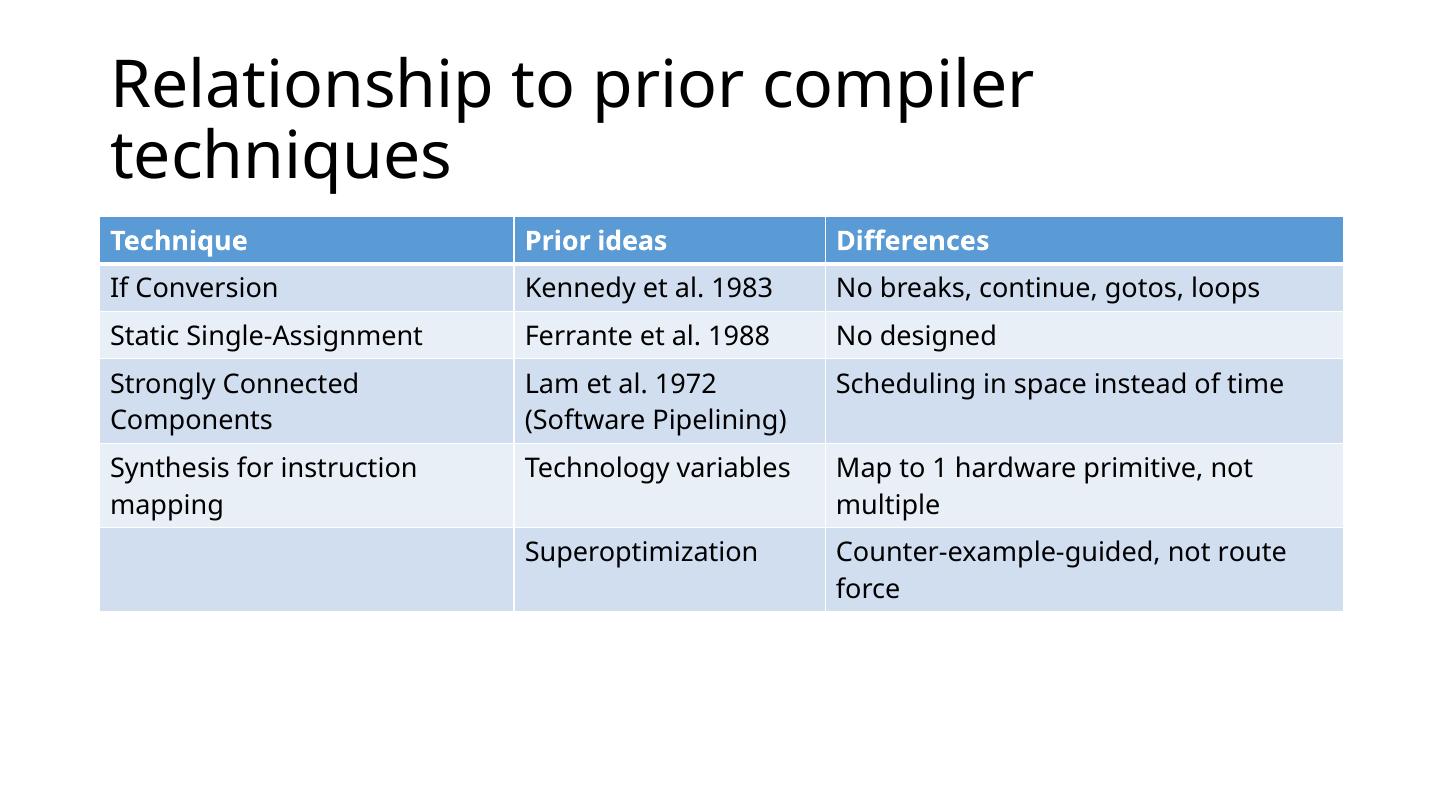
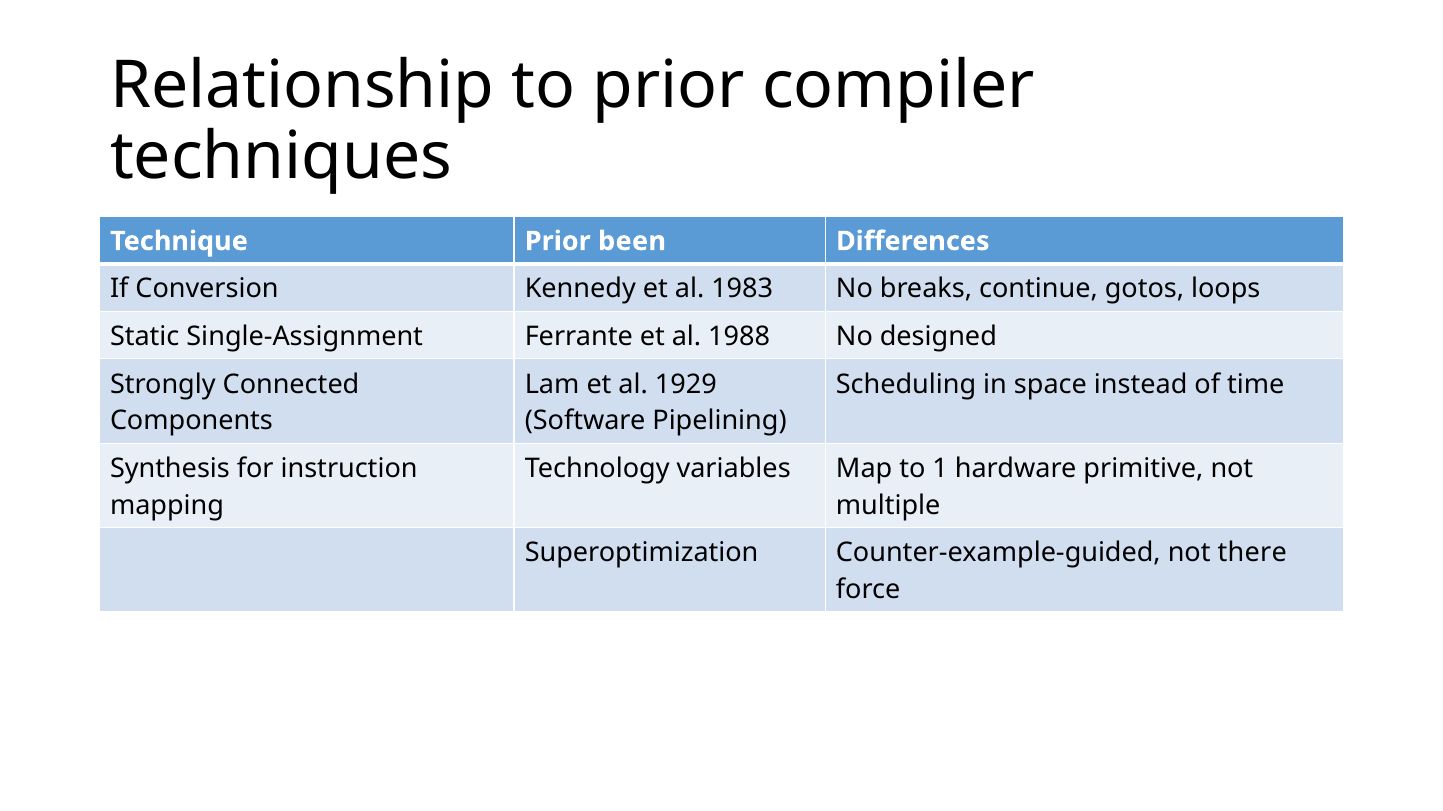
ideas: ideas -> been
1972: 1972 -> 1929
route: route -> there
